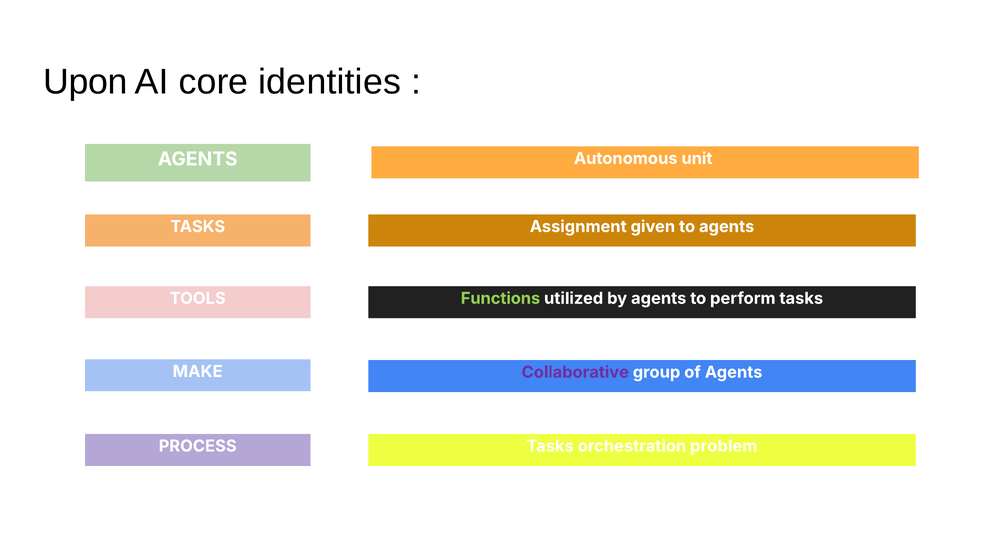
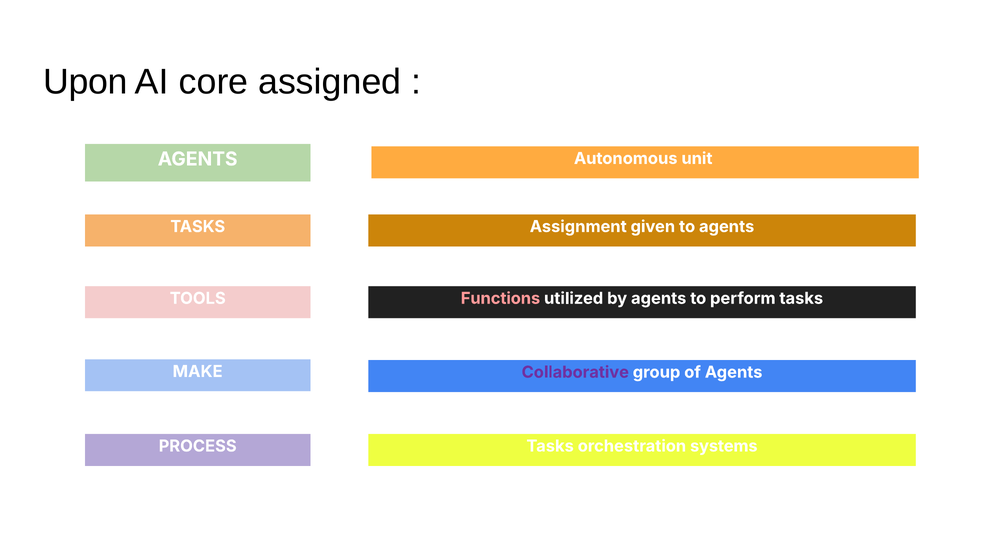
identities: identities -> assigned
Functions colour: light green -> pink
problem: problem -> systems
